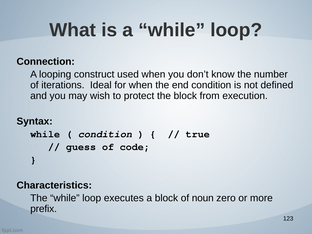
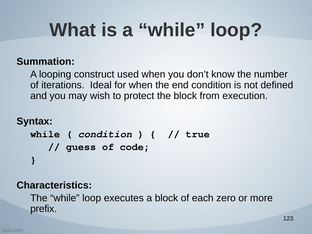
Connection: Connection -> Summation
noun: noun -> each
